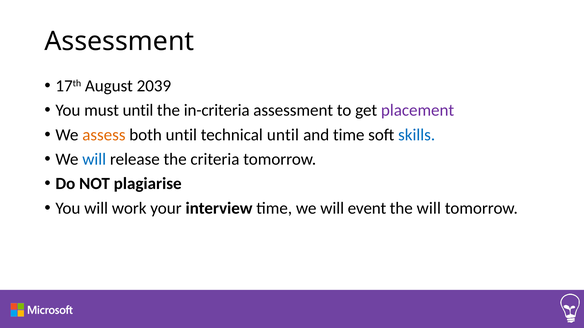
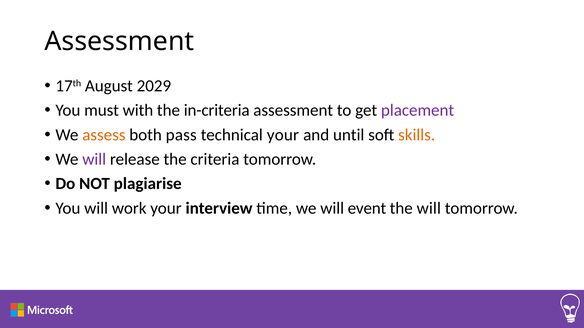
2039: 2039 -> 2029
must until: until -> with
both until: until -> pass
technical until: until -> your
and time: time -> until
skills colour: blue -> orange
will at (94, 159) colour: blue -> purple
